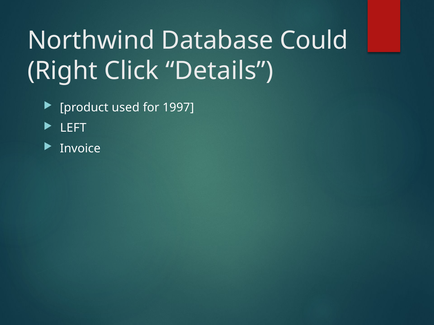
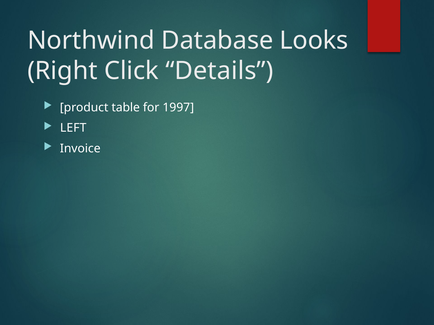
Could: Could -> Looks
used: used -> table
